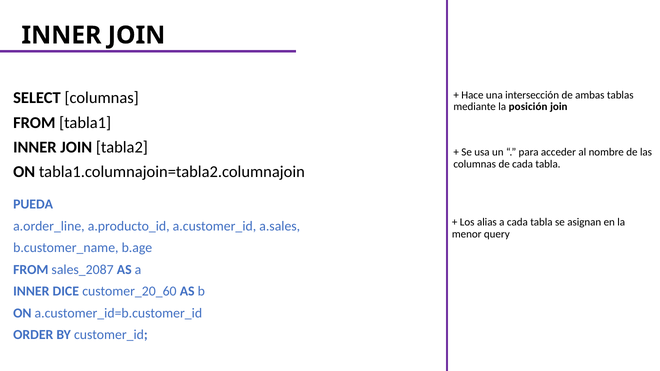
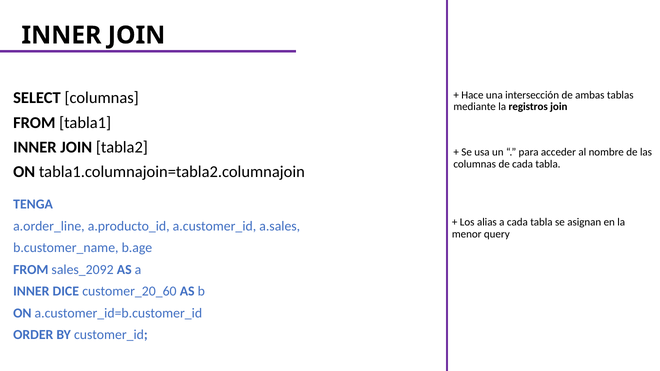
posición: posición -> registros
PUEDA: PUEDA -> TENGA
sales_2087: sales_2087 -> sales_2092
